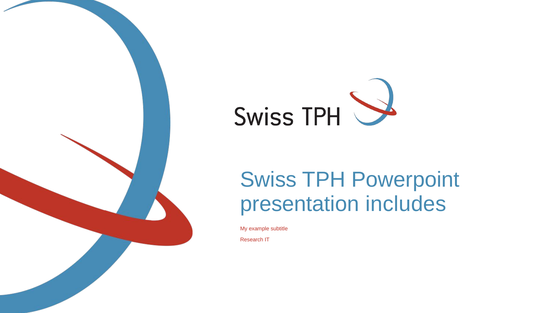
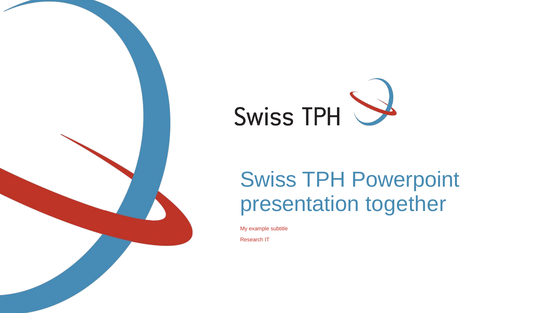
includes: includes -> together
